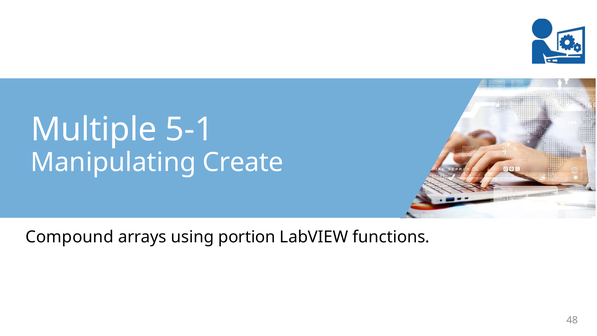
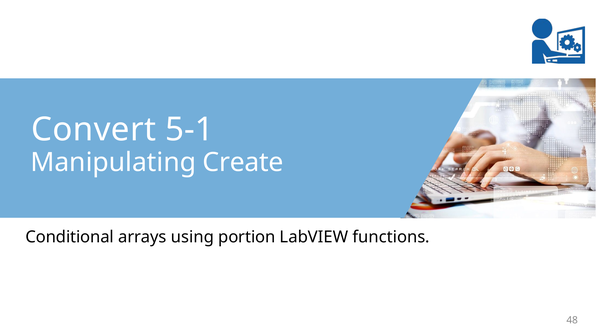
Multiple: Multiple -> Convert
Compound: Compound -> Conditional
